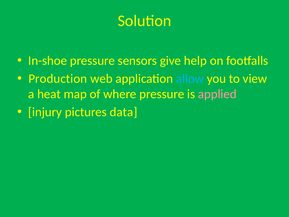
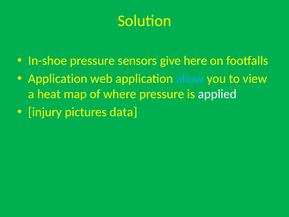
help: help -> here
Production at (58, 79): Production -> Application
applied colour: pink -> white
